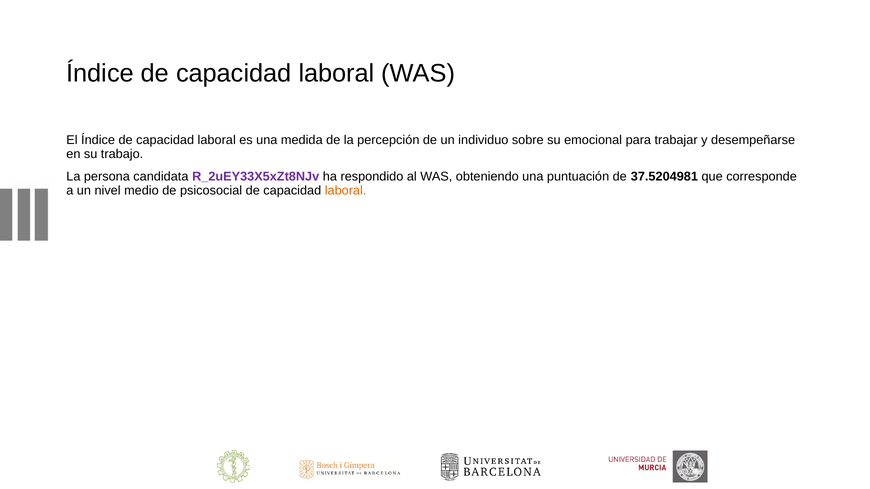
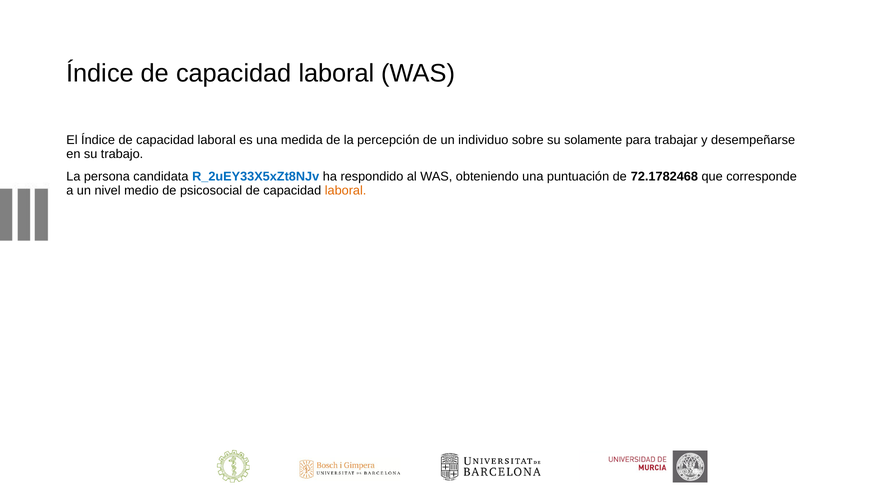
emocional: emocional -> solamente
R_2uEY33X5xZt8NJv colour: purple -> blue
37.5204981: 37.5204981 -> 72.1782468
